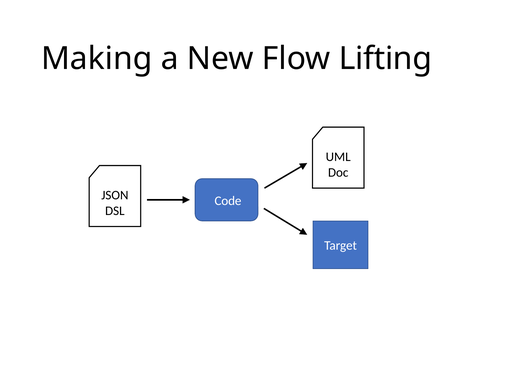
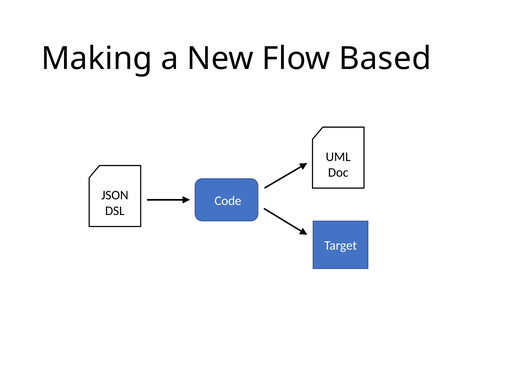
Lifting: Lifting -> Based
